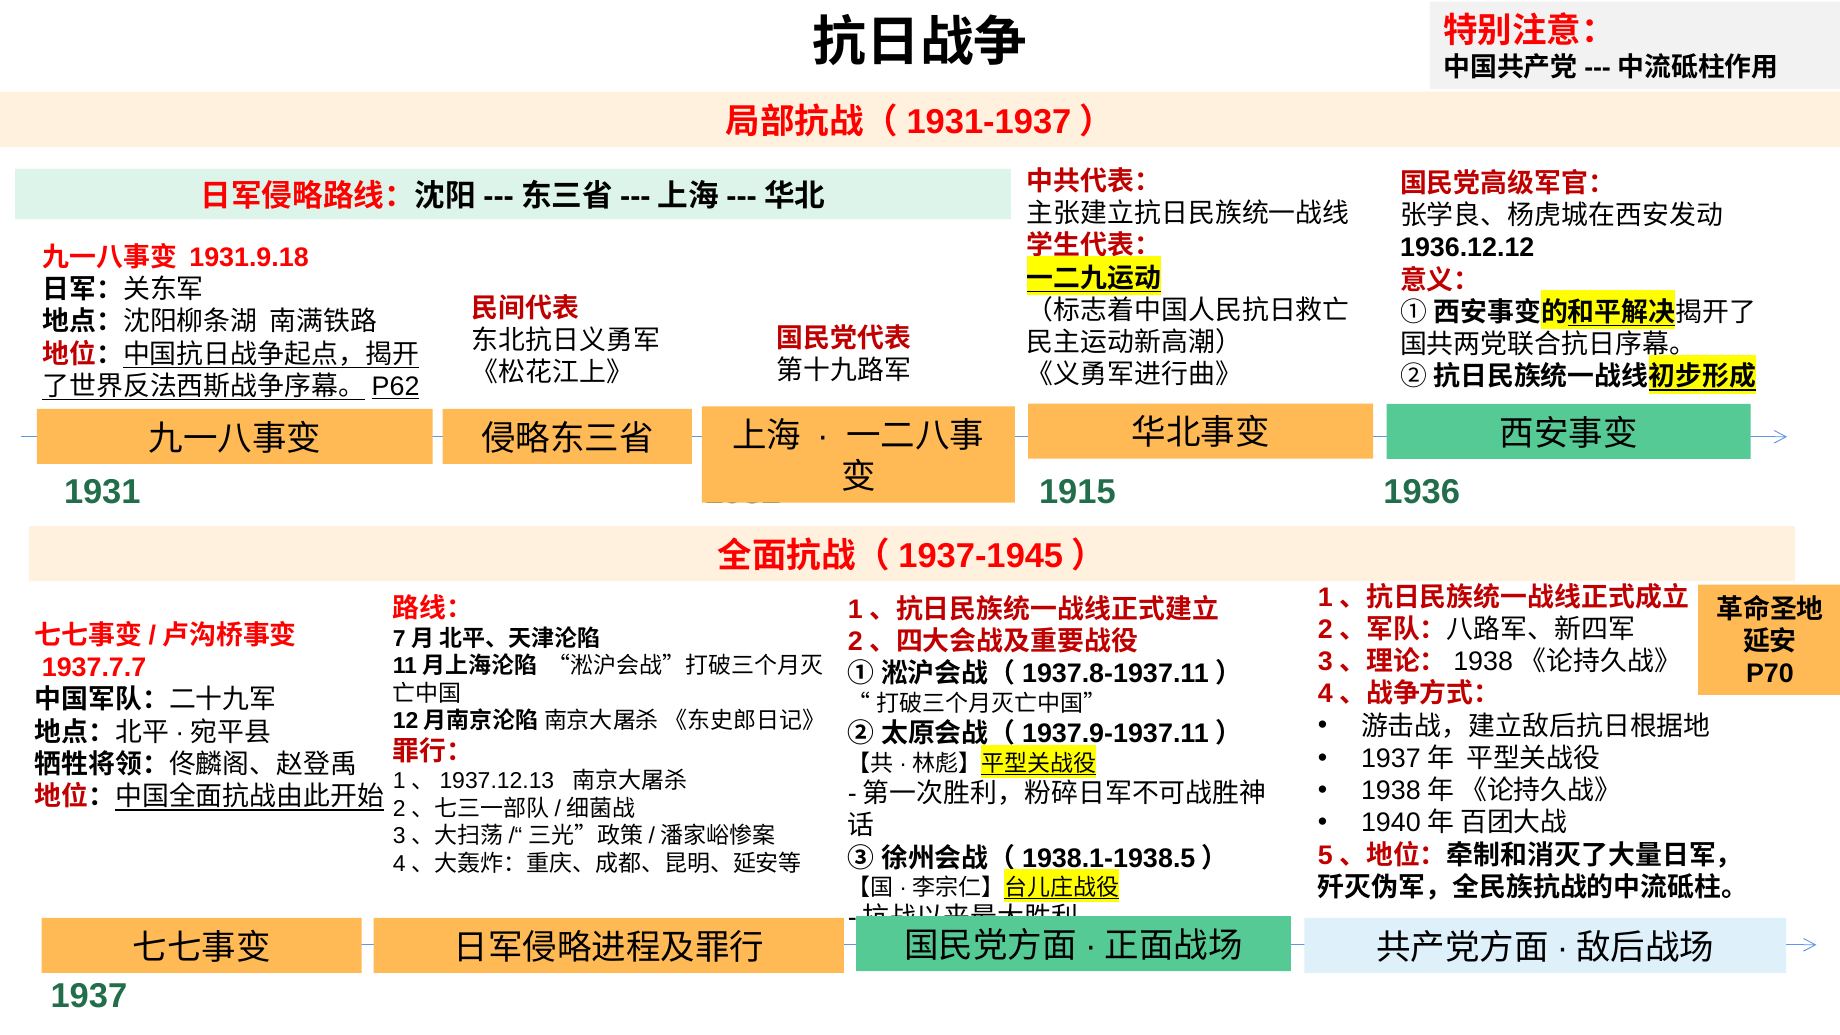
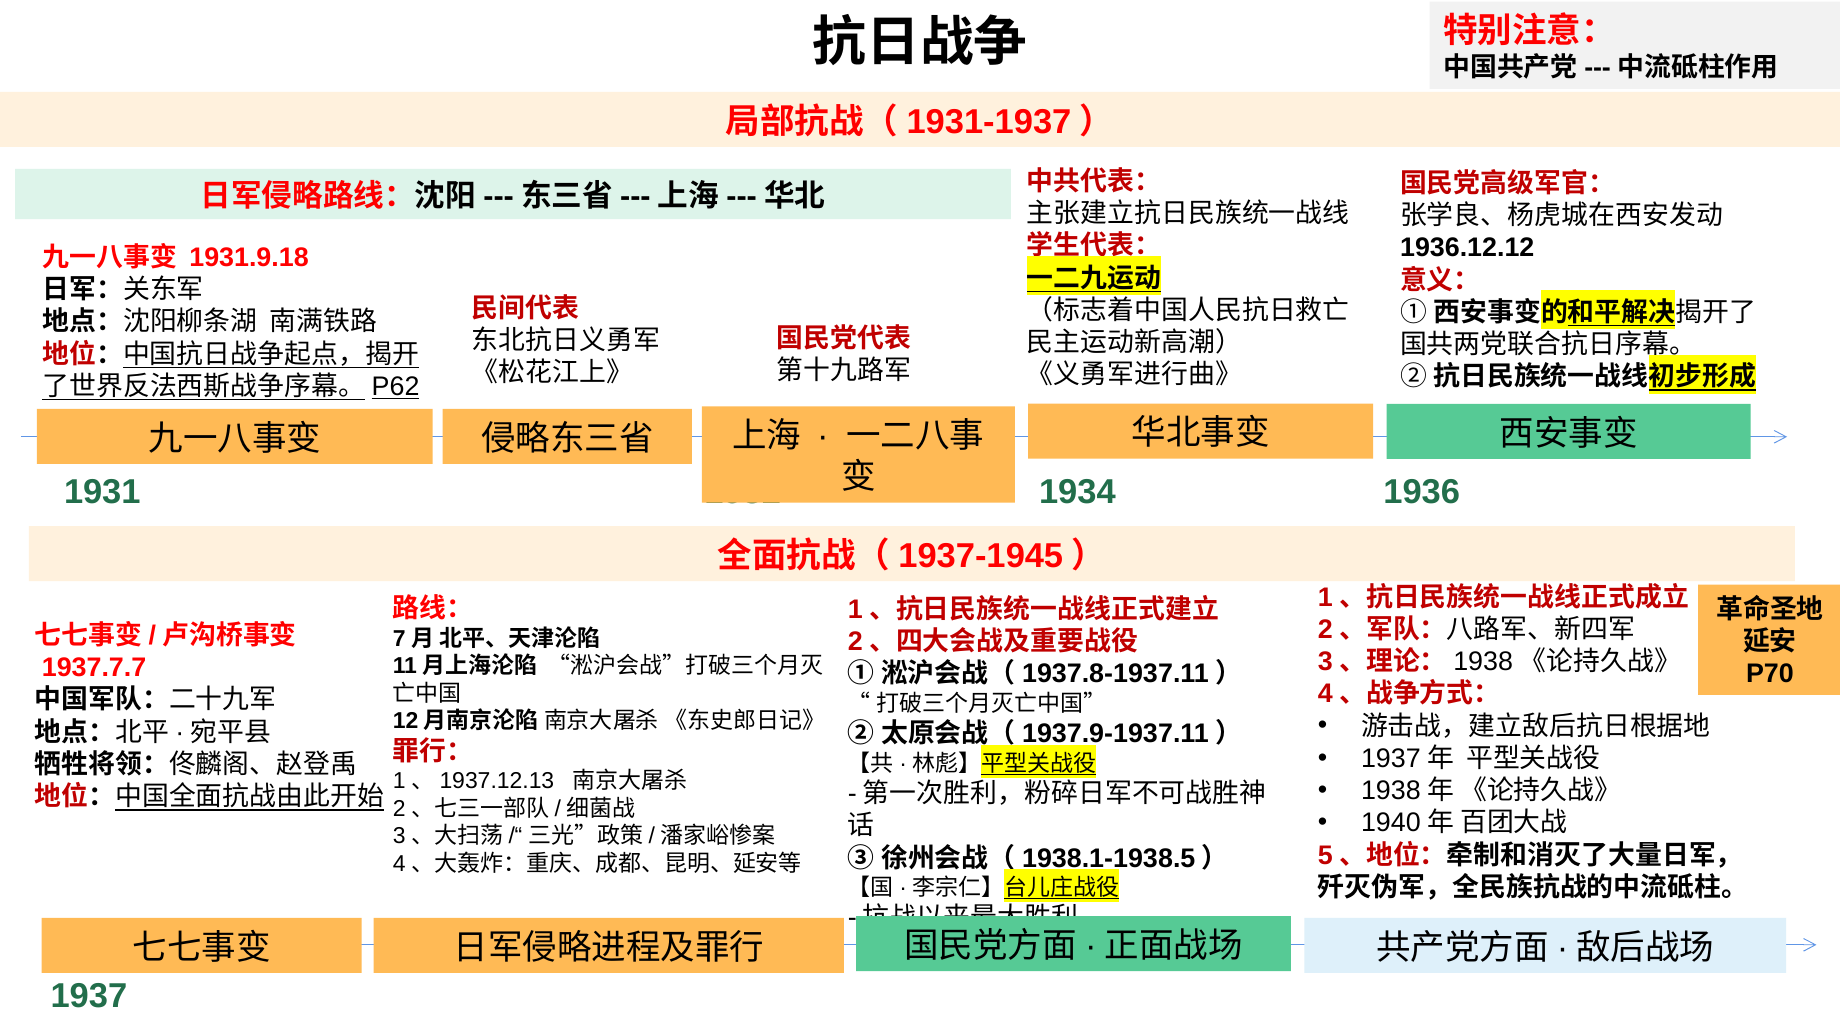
1915: 1915 -> 1934
